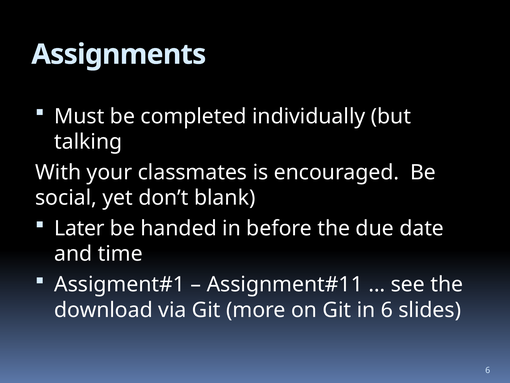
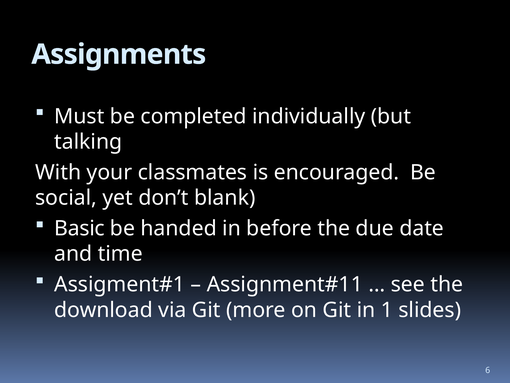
Later: Later -> Basic
in 6: 6 -> 1
